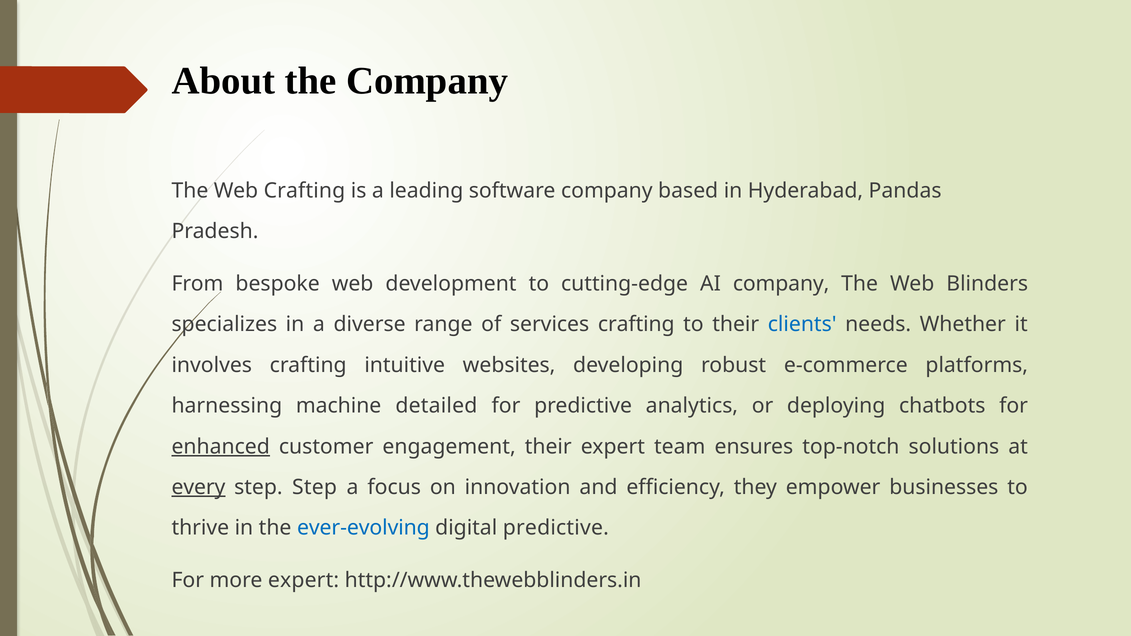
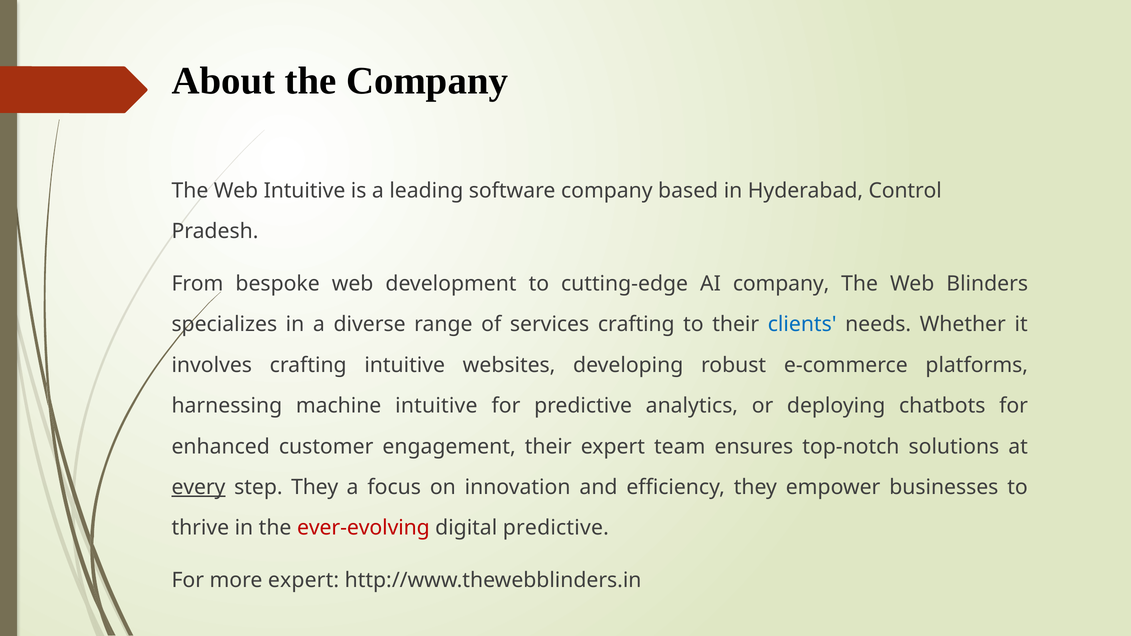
Web Crafting: Crafting -> Intuitive
Pandas: Pandas -> Control
machine detailed: detailed -> intuitive
enhanced underline: present -> none
step Step: Step -> They
ever-evolving colour: blue -> red
